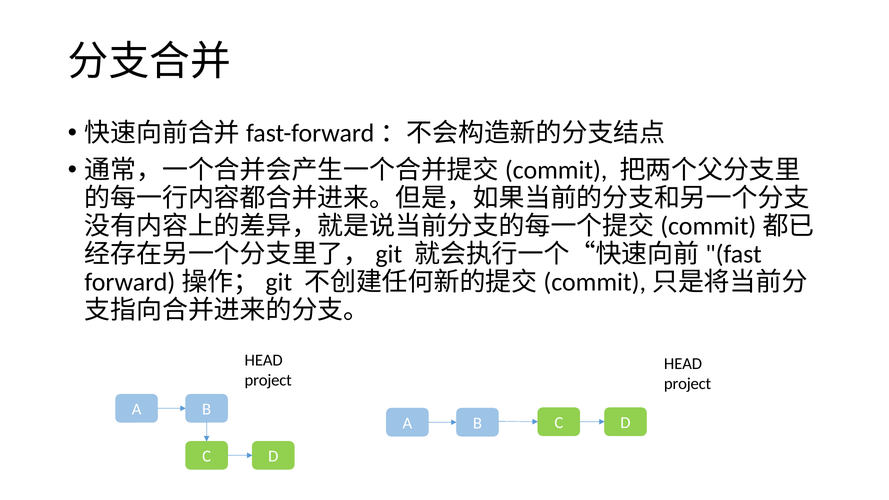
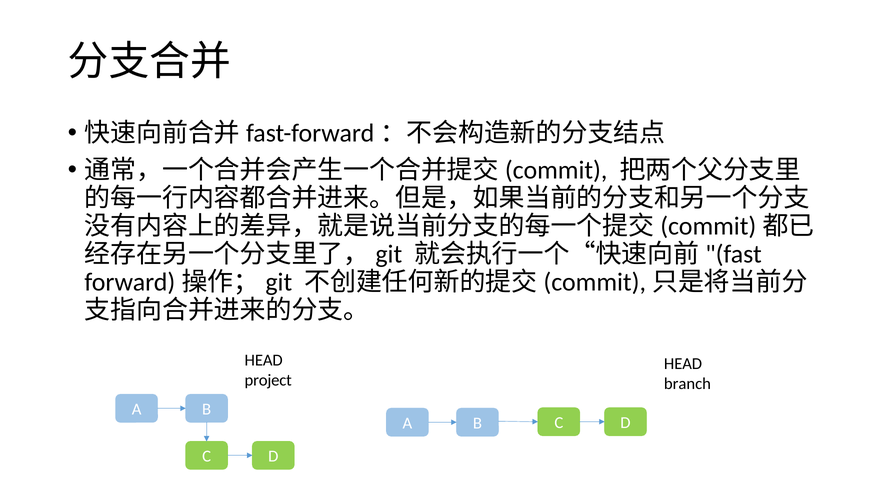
project at (688, 384): project -> branch
